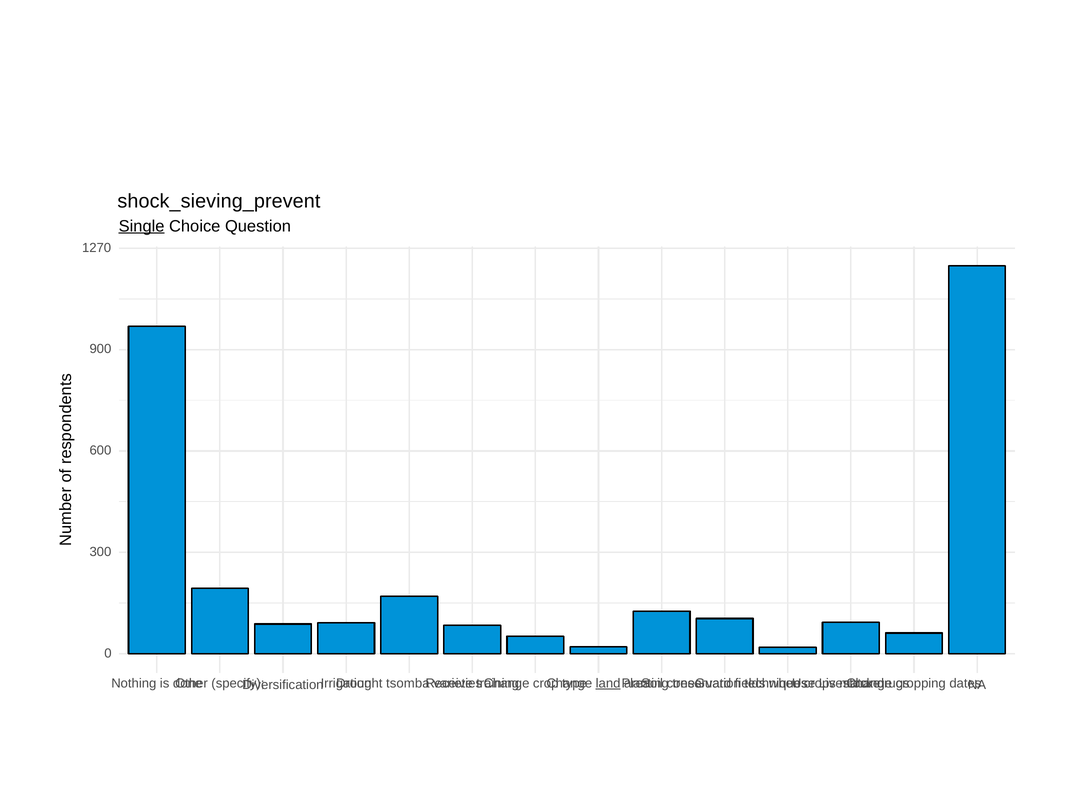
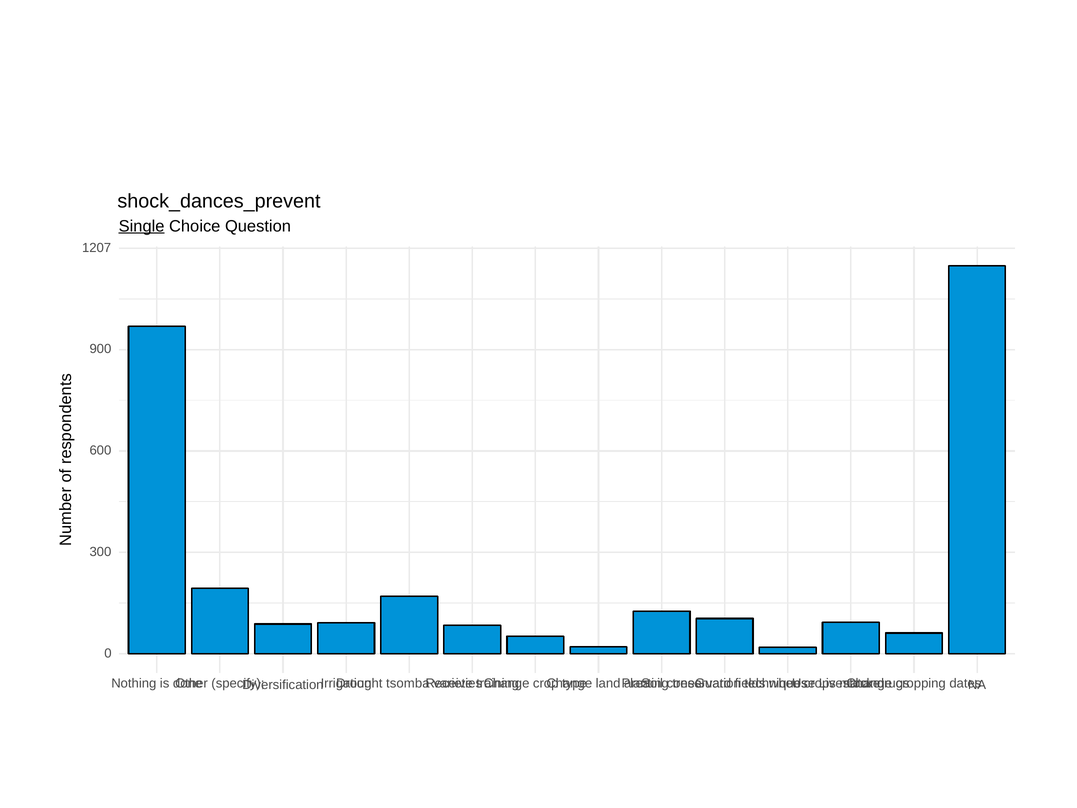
shock_sieving_prevent: shock_sieving_prevent -> shock_dances_prevent
1270: 1270 -> 1207
land underline: present -> none
